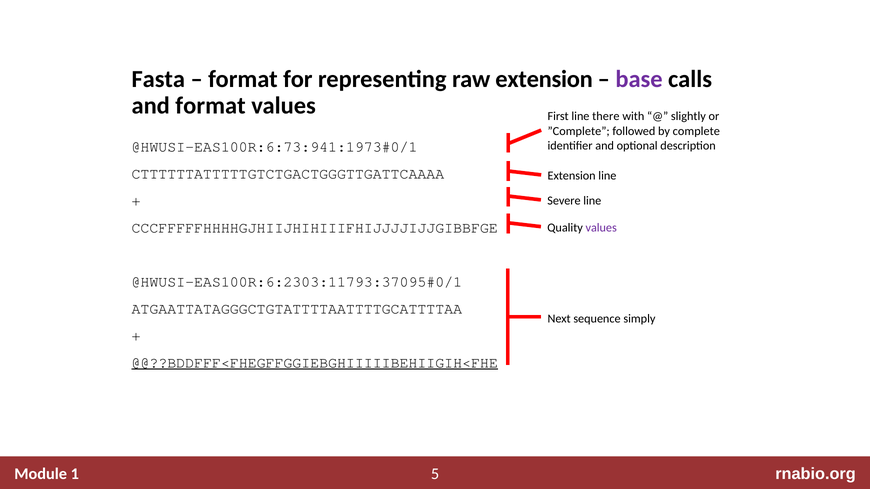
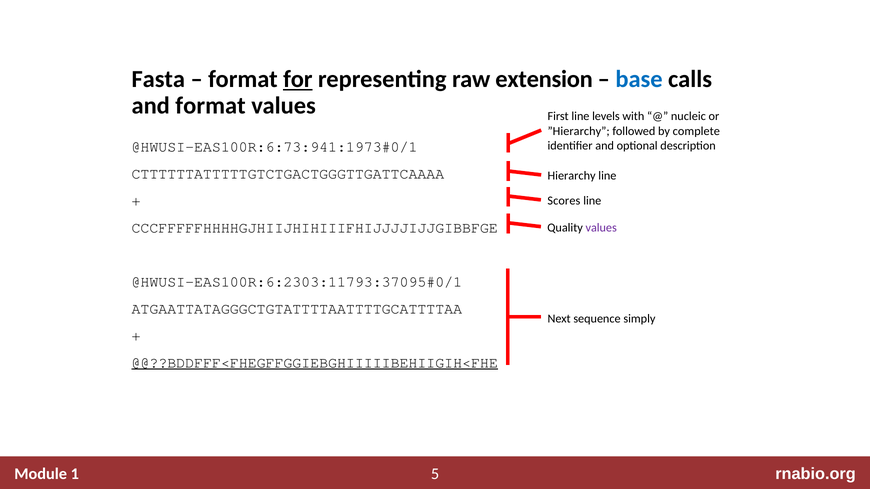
for underline: none -> present
base colour: purple -> blue
there: there -> levels
slightly: slightly -> nucleic
”Complete: ”Complete -> ”Hierarchy
Extension at (572, 176): Extension -> Hierarchy
Severe: Severe -> Scores
